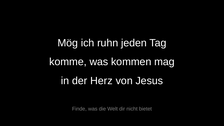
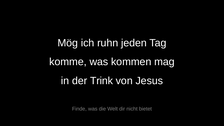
Herz: Herz -> Trink
